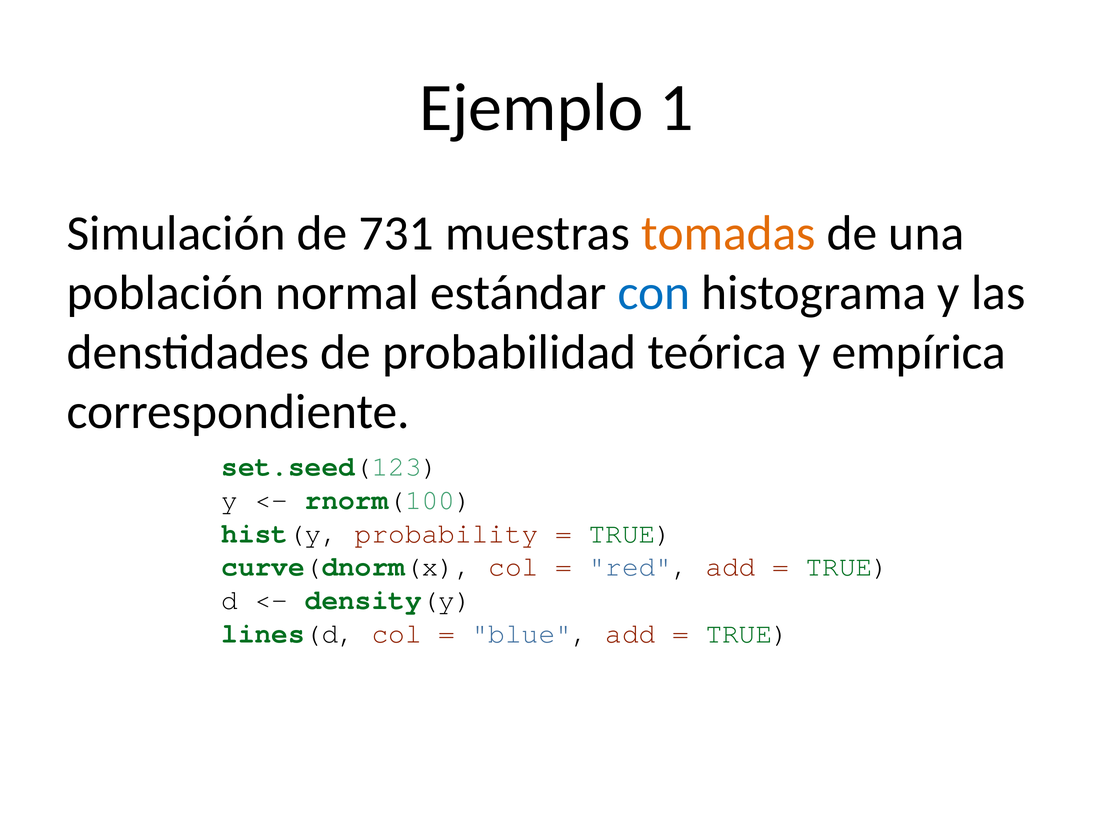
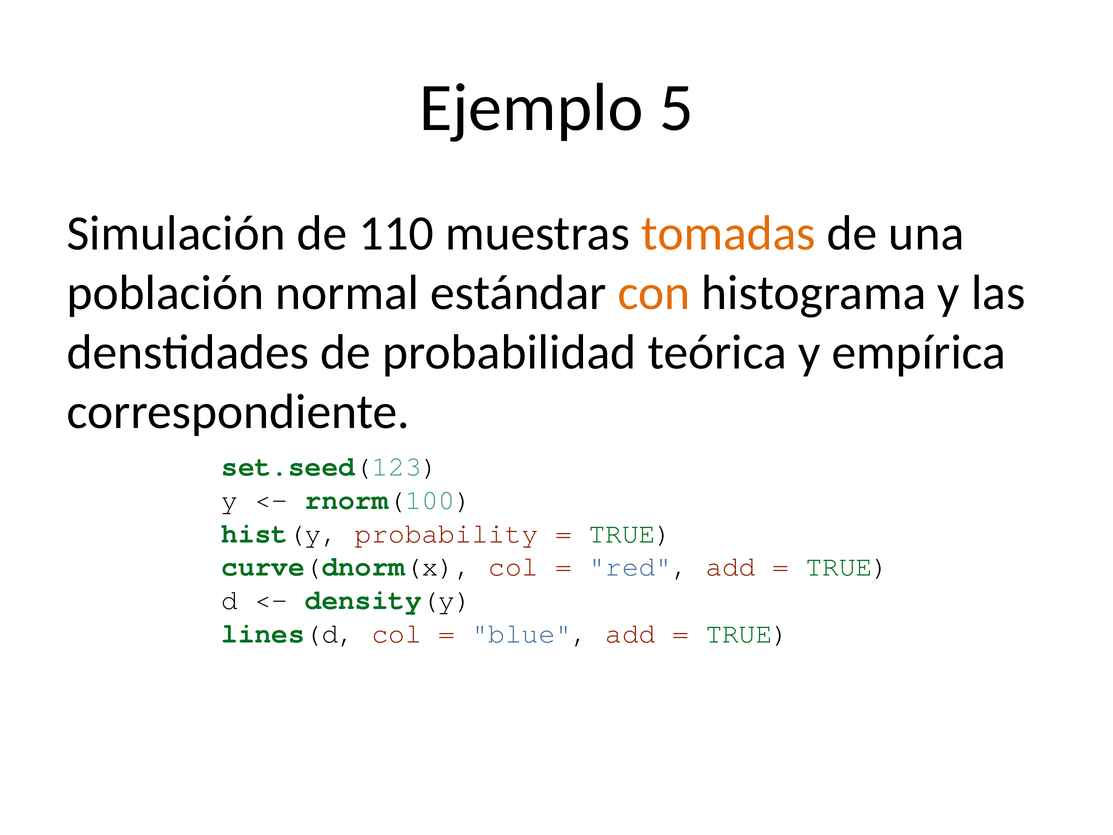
1: 1 -> 5
731: 731 -> 110
con colour: blue -> orange
